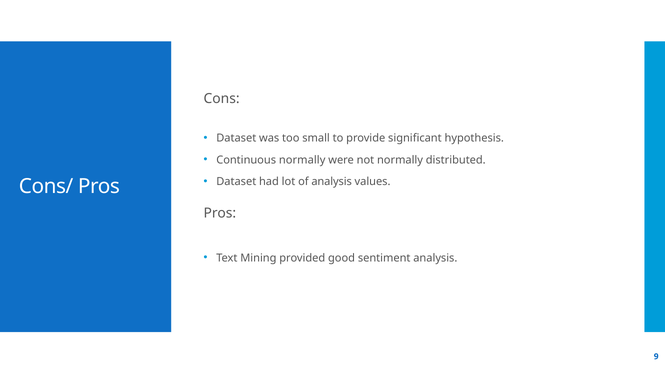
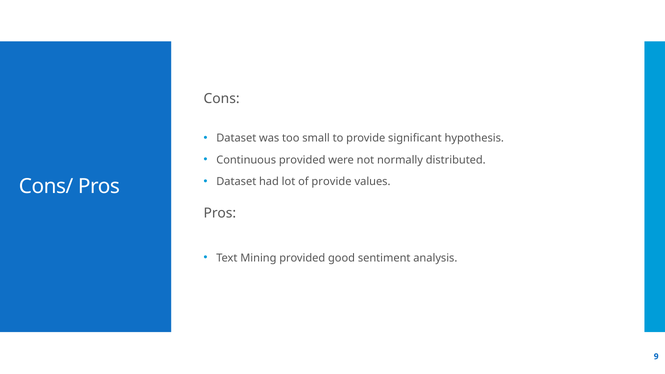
Continuous normally: normally -> provided
of analysis: analysis -> provide
